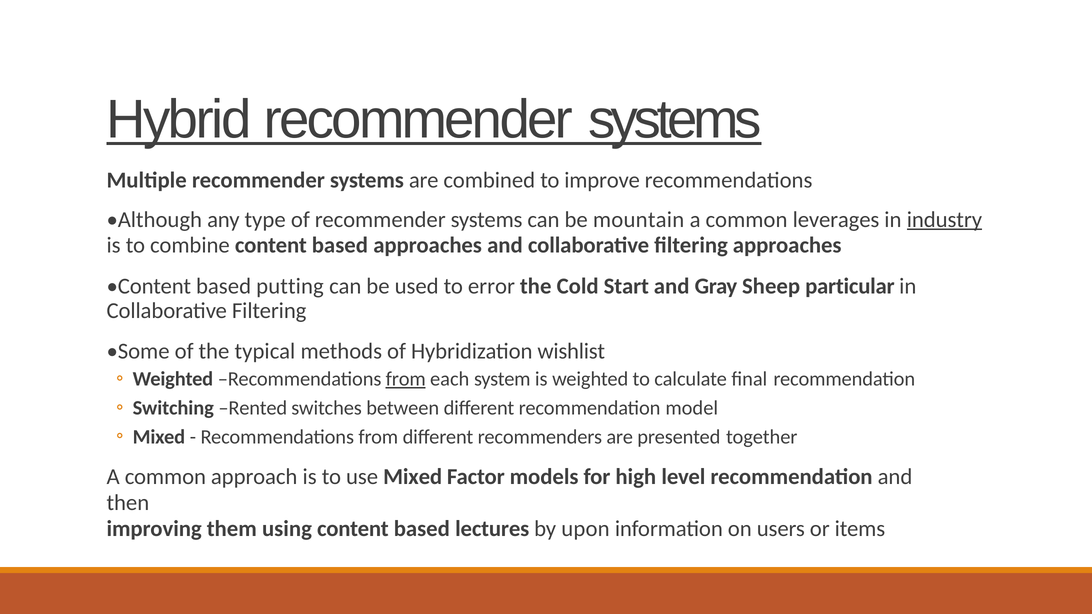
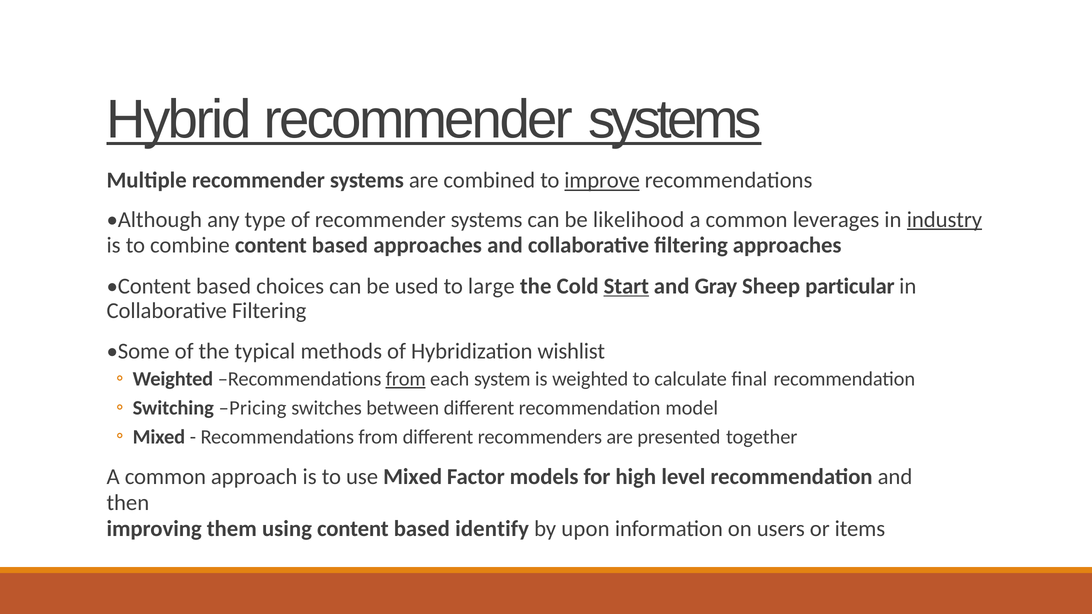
improve underline: none -> present
mountain: mountain -> likelihood
putting: putting -> choices
error: error -> large
Start underline: none -> present
Rented: Rented -> Pricing
lectures: lectures -> identify
